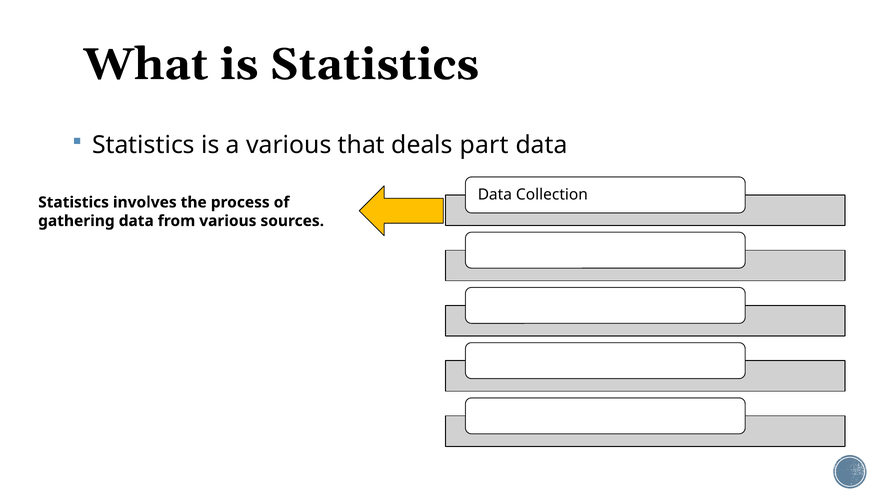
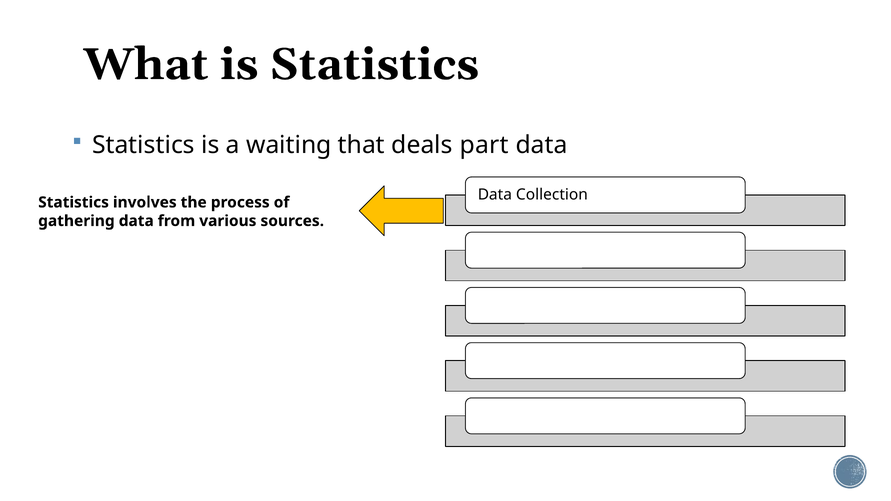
a various: various -> waiting
